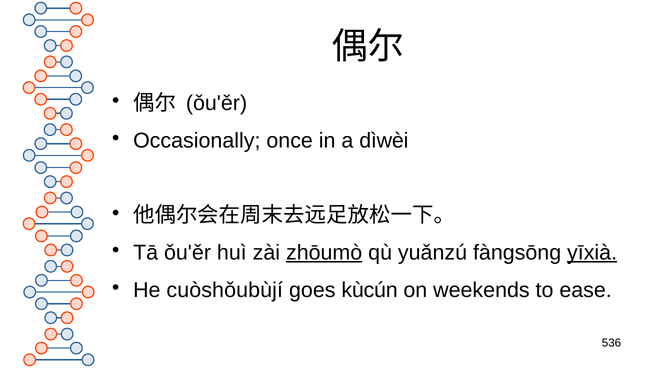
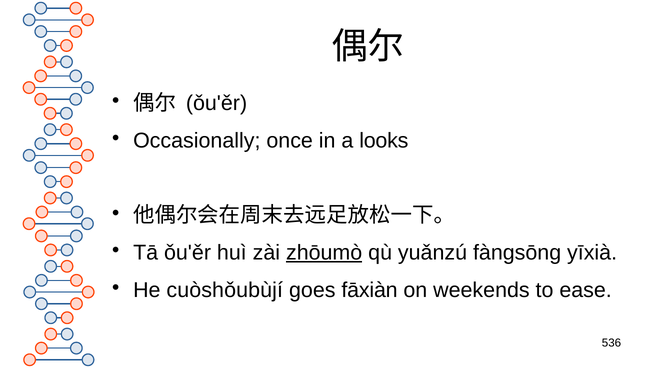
dìwèi: dìwèi -> looks
yīxià underline: present -> none
kùcún: kùcún -> fāxiàn
